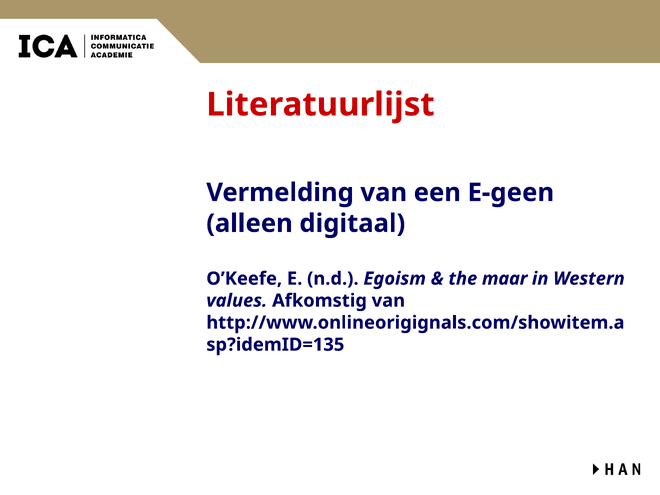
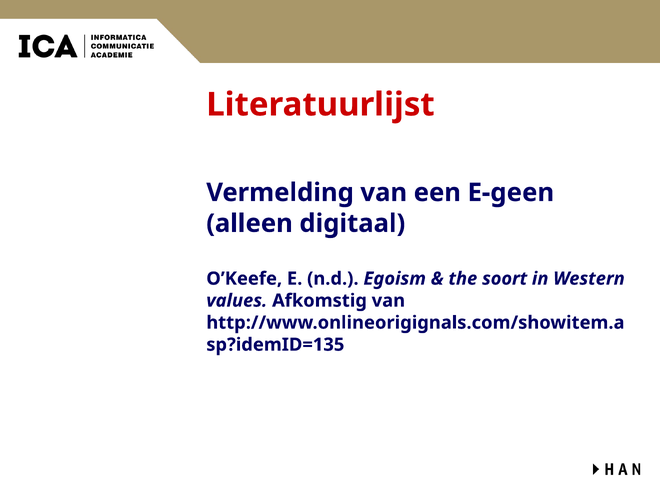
maar: maar -> soort
